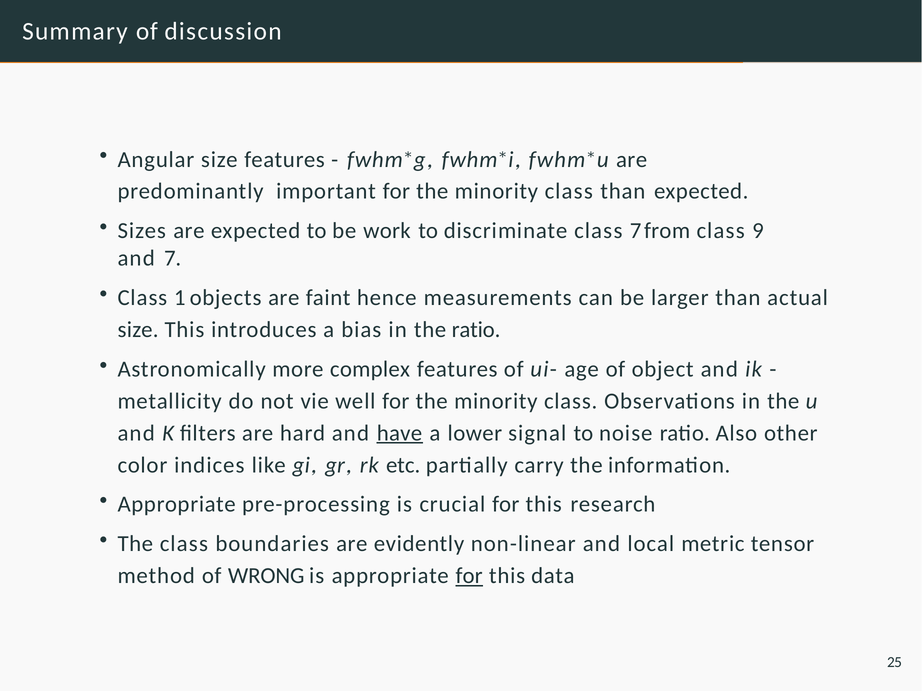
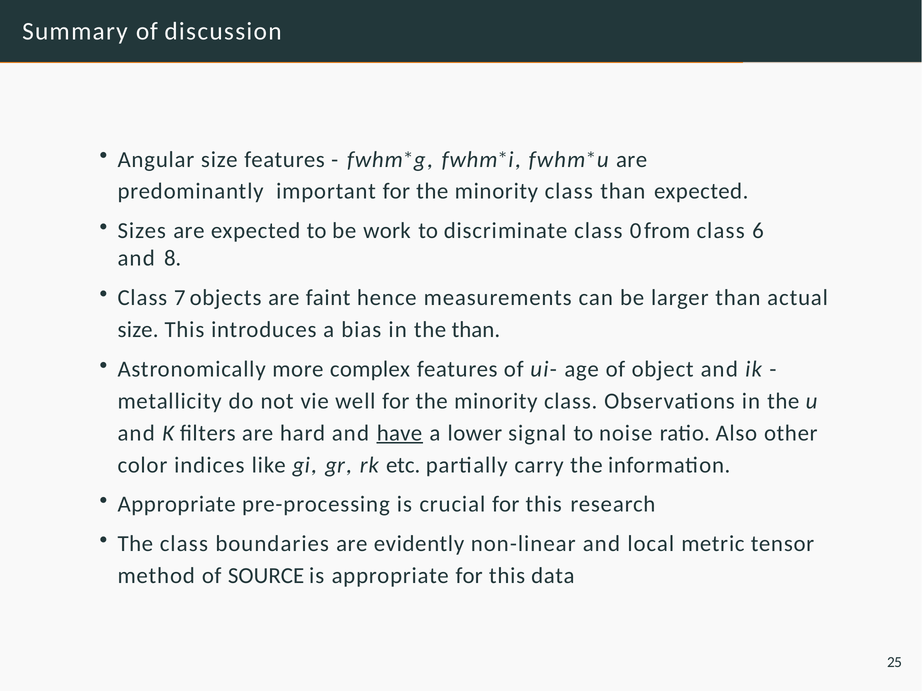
class 7: 7 -> 0
9: 9 -> 6
and 7: 7 -> 8
1: 1 -> 7
the ratio: ratio -> than
WRONG: WRONG -> SOURCE
for at (469, 576) underline: present -> none
